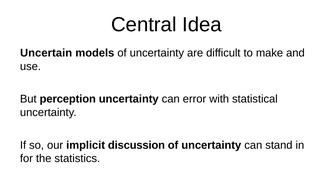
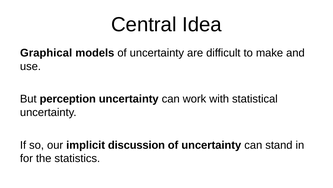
Uncertain: Uncertain -> Graphical
error: error -> work
